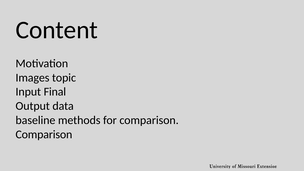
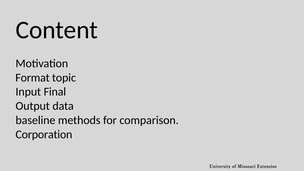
Images: Images -> Format
Comparison at (44, 134): Comparison -> Corporation
